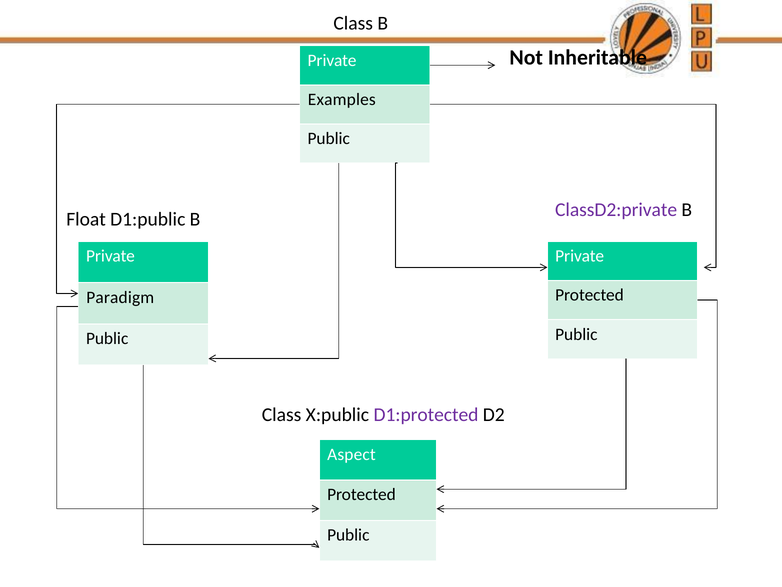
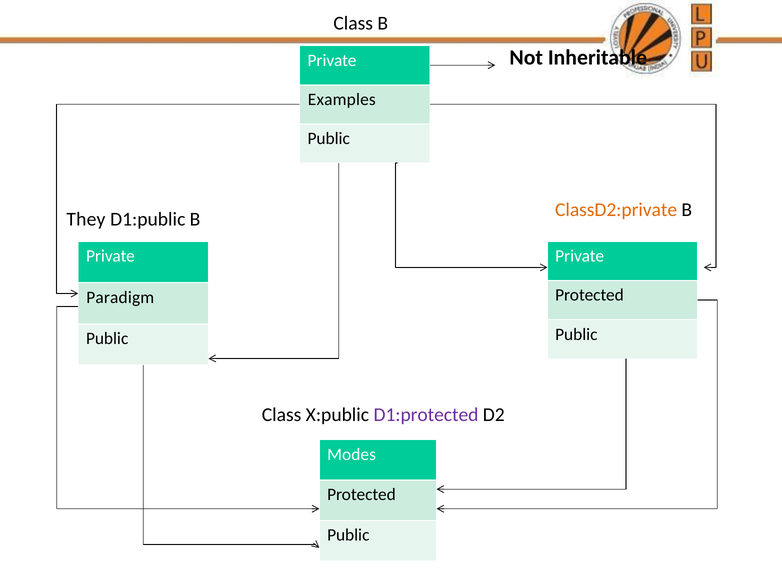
ClassD2:private colour: purple -> orange
Float: Float -> They
Aspect: Aspect -> Modes
